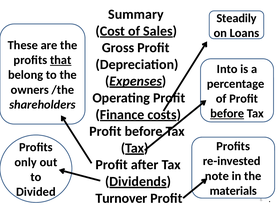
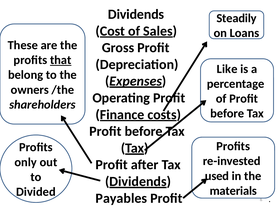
Summary at (136, 14): Summary -> Dividends
Into: Into -> Like
before at (227, 114) underline: present -> none
note: note -> used
Turnover: Turnover -> Payables
